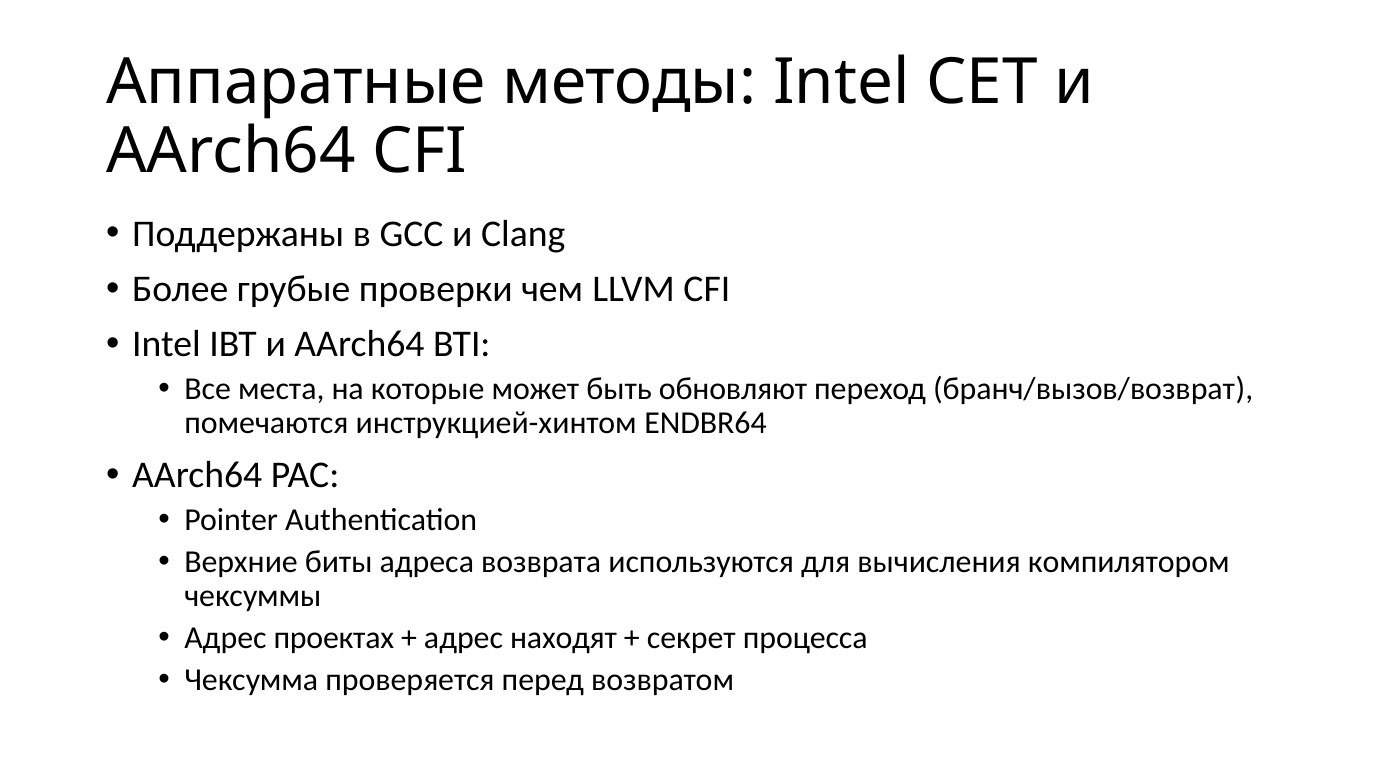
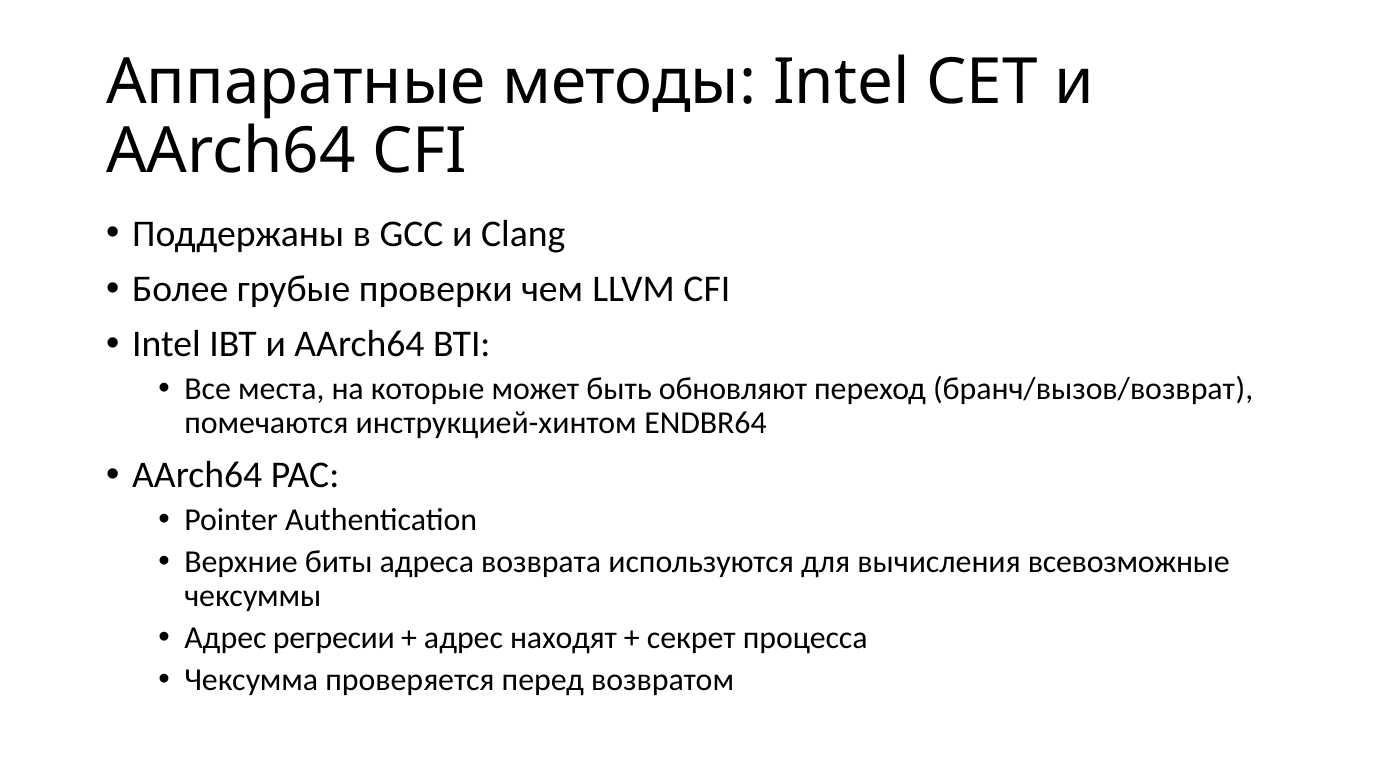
компилятором: компилятором -> всевозможные
проектах: проектах -> регресии
